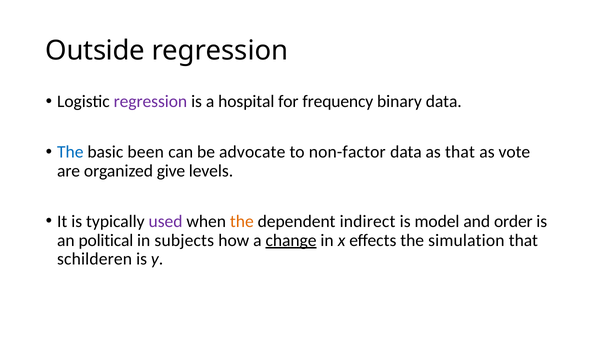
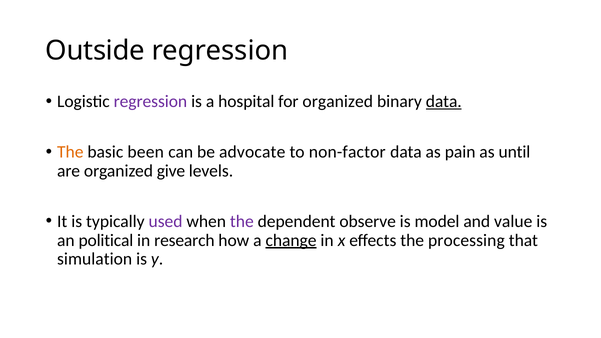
for frequency: frequency -> organized
data at (444, 102) underline: none -> present
The at (70, 152) colour: blue -> orange
as that: that -> pain
vote: vote -> until
the at (242, 221) colour: orange -> purple
indirect: indirect -> observe
order: order -> value
subjects: subjects -> research
simulation: simulation -> processing
schilderen: schilderen -> simulation
